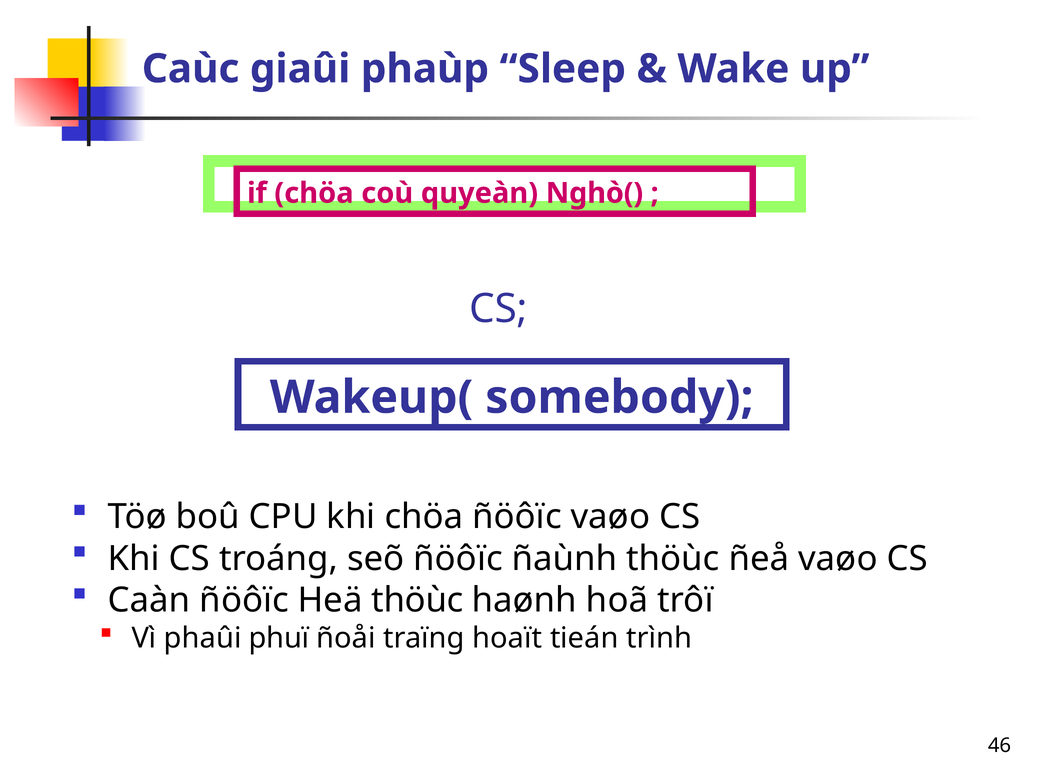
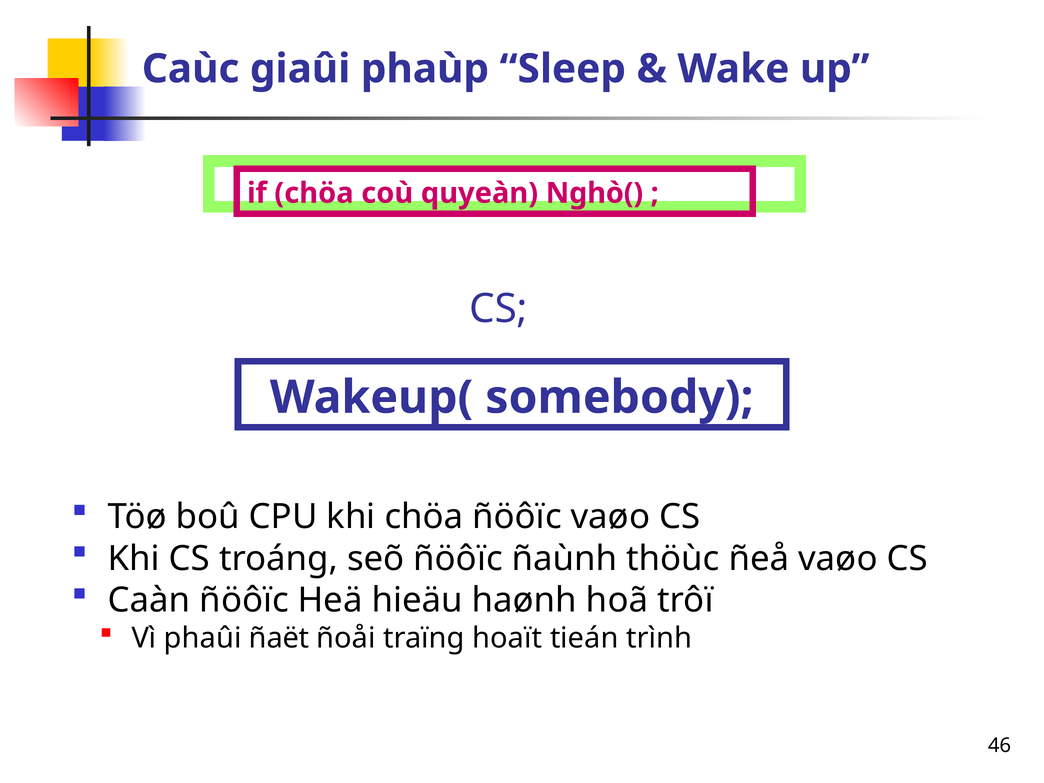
Heä thöùc: thöùc -> hieäu
phuï: phuï -> ñaët
